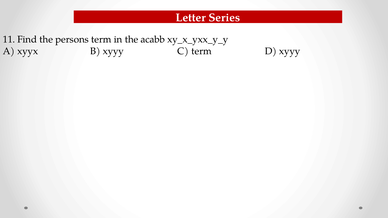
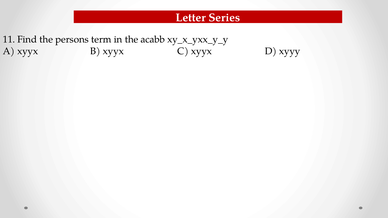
B xyyy: xyyy -> xyyx
C term: term -> xyyx
